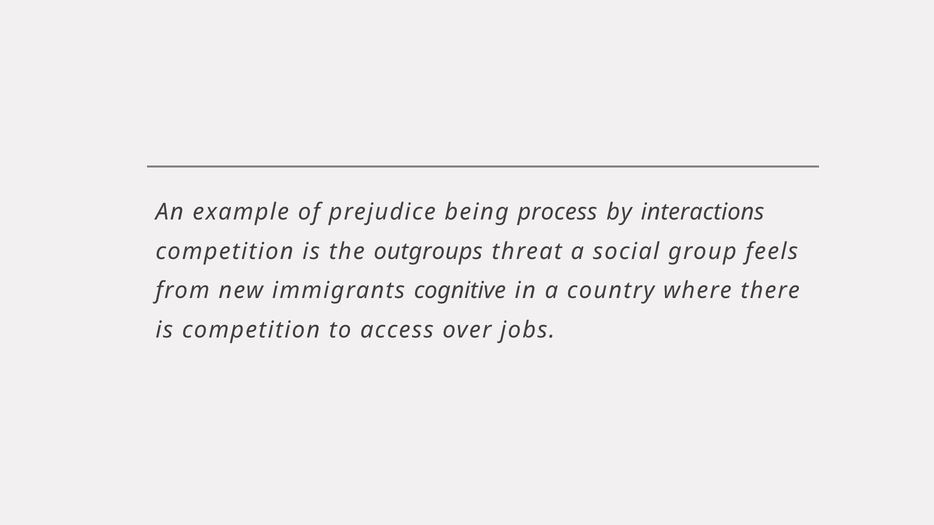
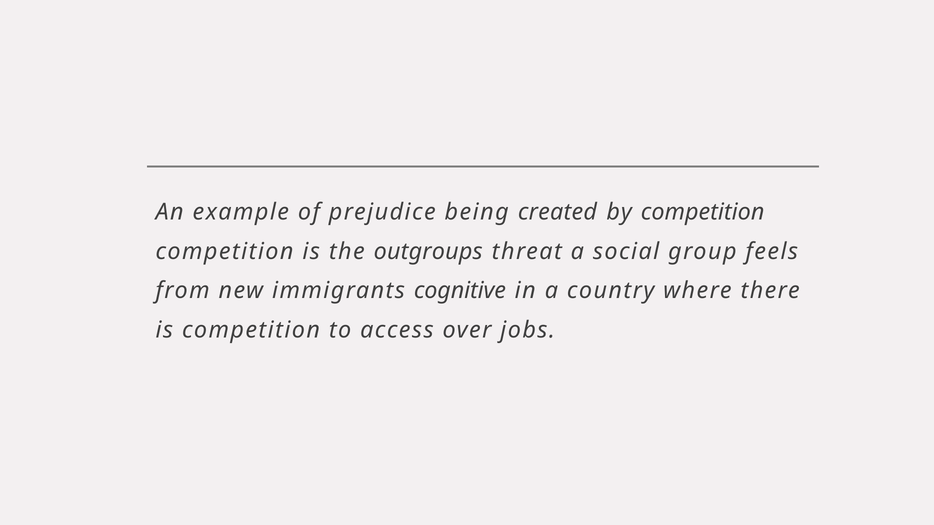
process: process -> created
by interactions: interactions -> competition
